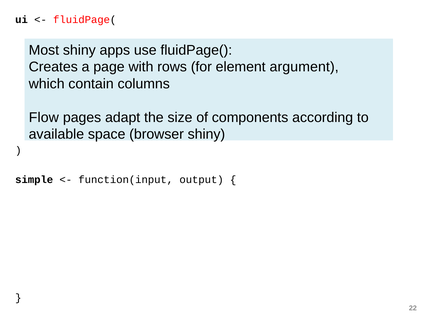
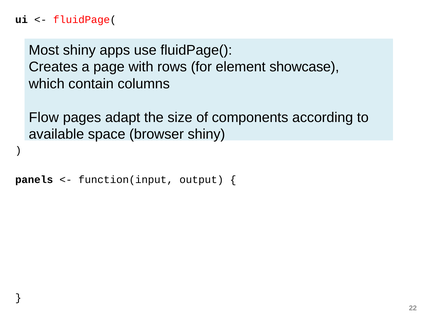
argument: argument -> showcase
simple: simple -> panels
